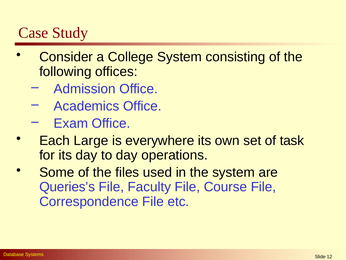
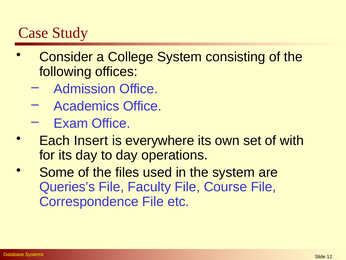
Large: Large -> Insert
task: task -> with
